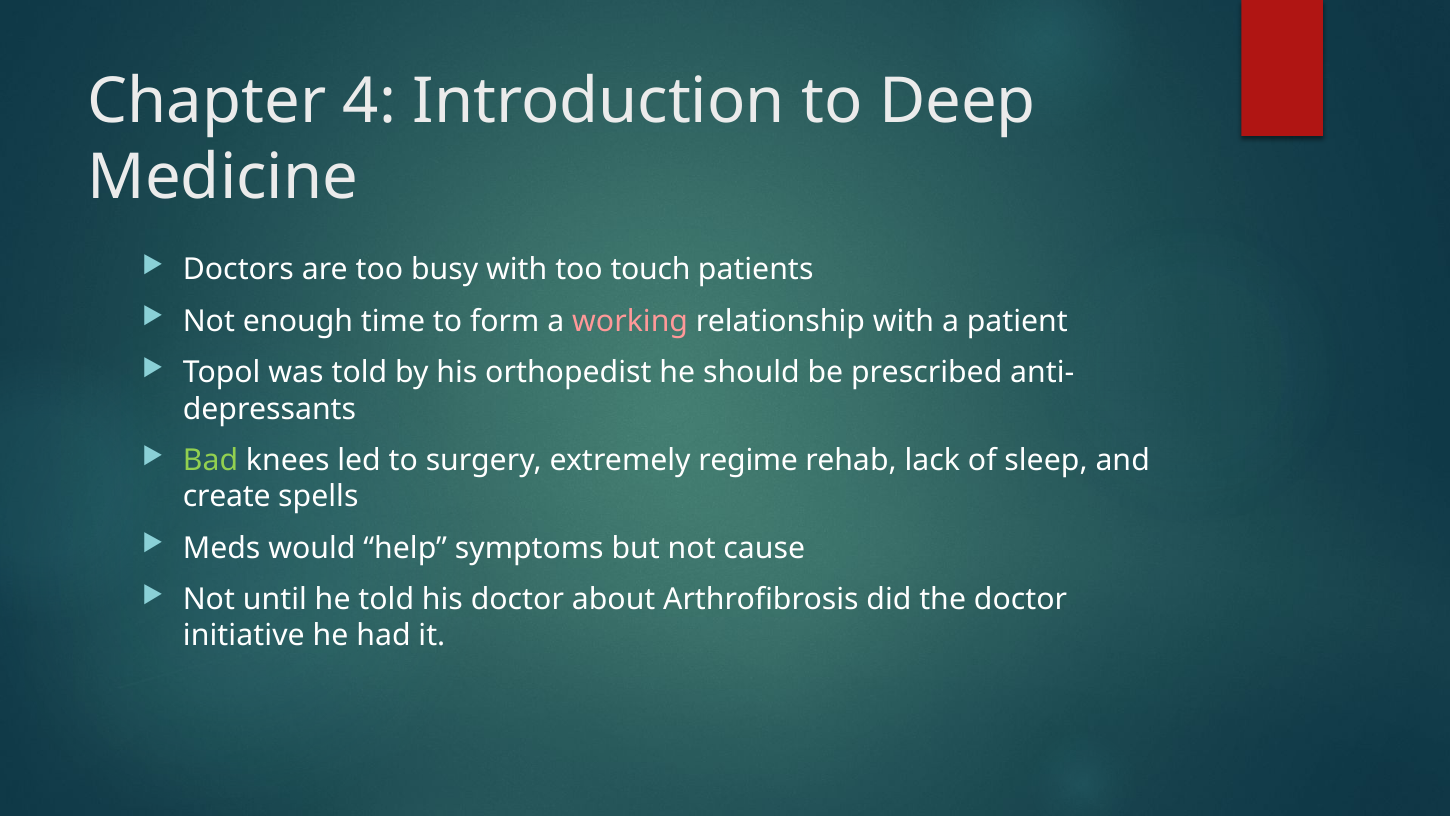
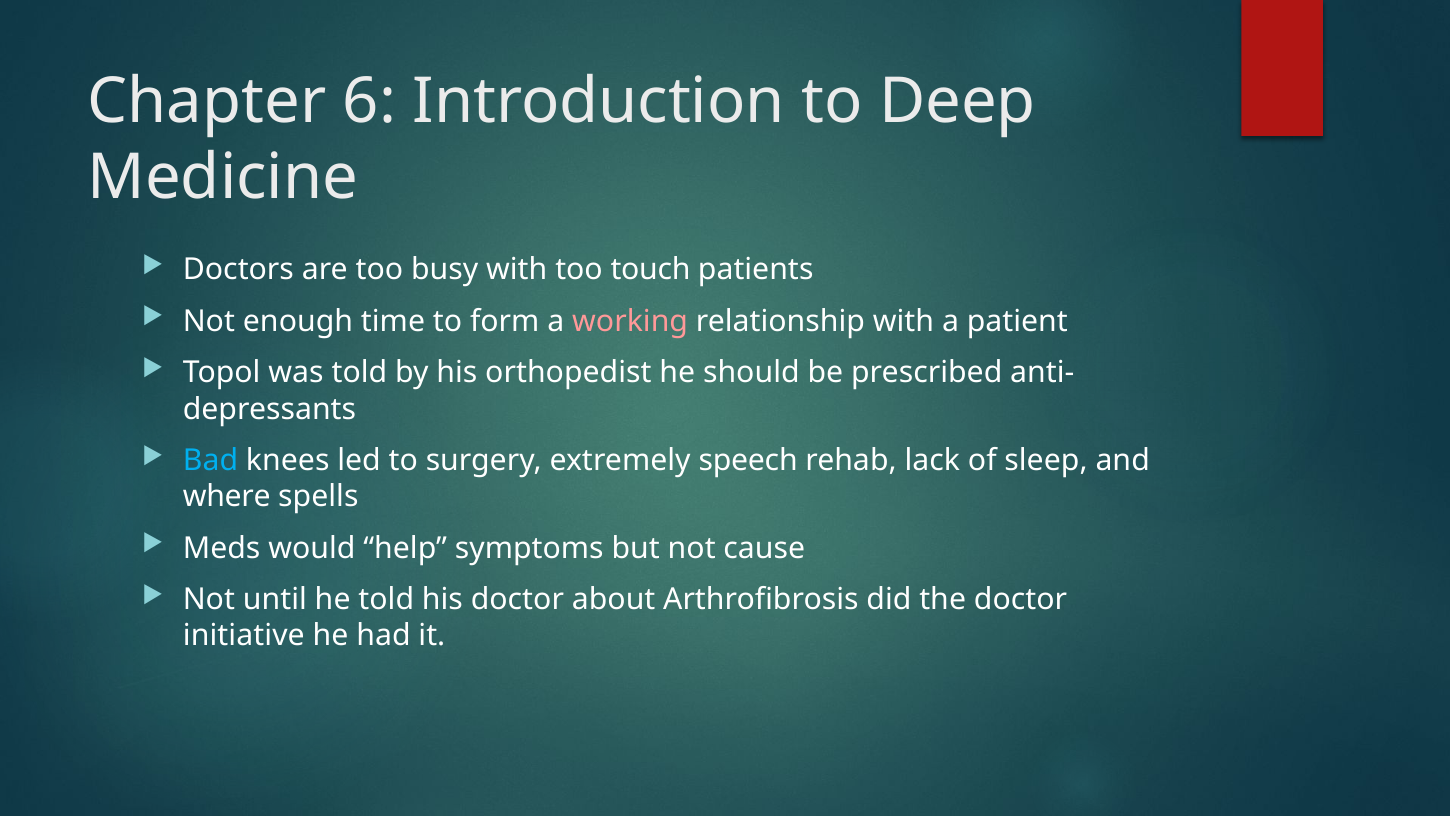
4: 4 -> 6
Bad colour: light green -> light blue
regime: regime -> speech
create: create -> where
